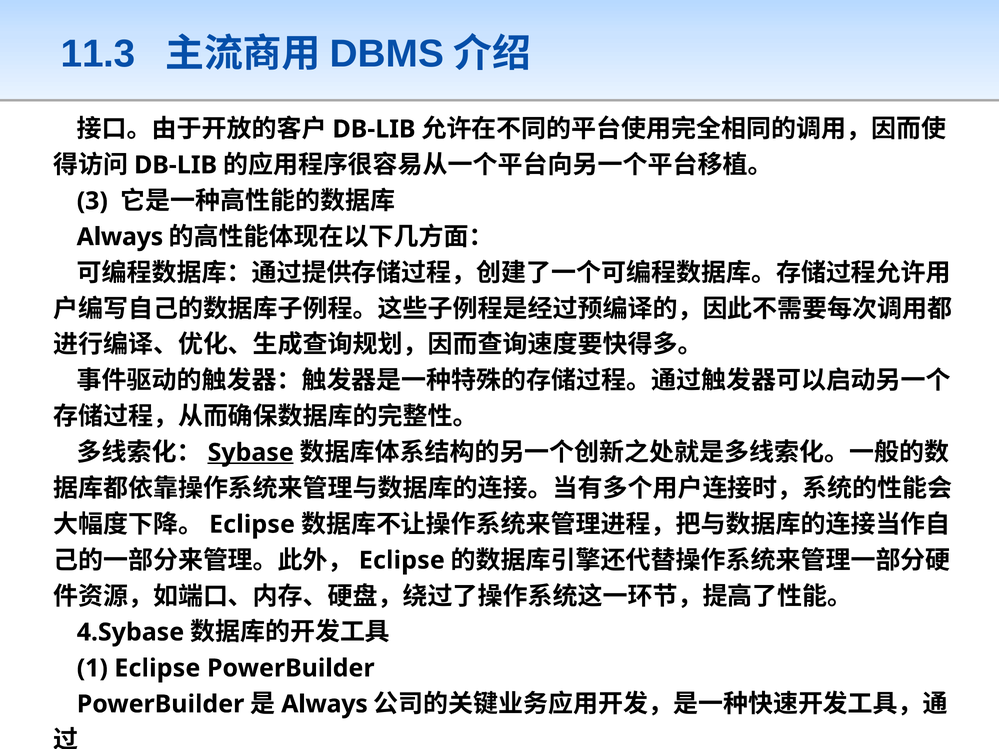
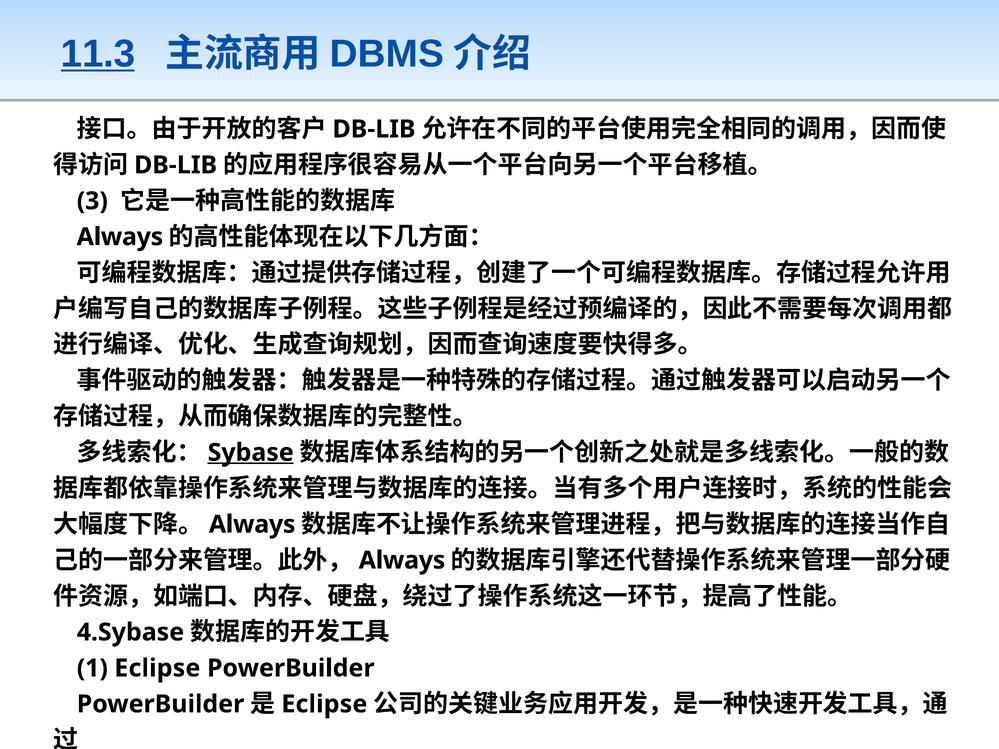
11.3 underline: none -> present
Eclipse at (252, 525): Eclipse -> Always
Eclipse at (402, 561): Eclipse -> Always
Always at (325, 704): Always -> Eclipse
